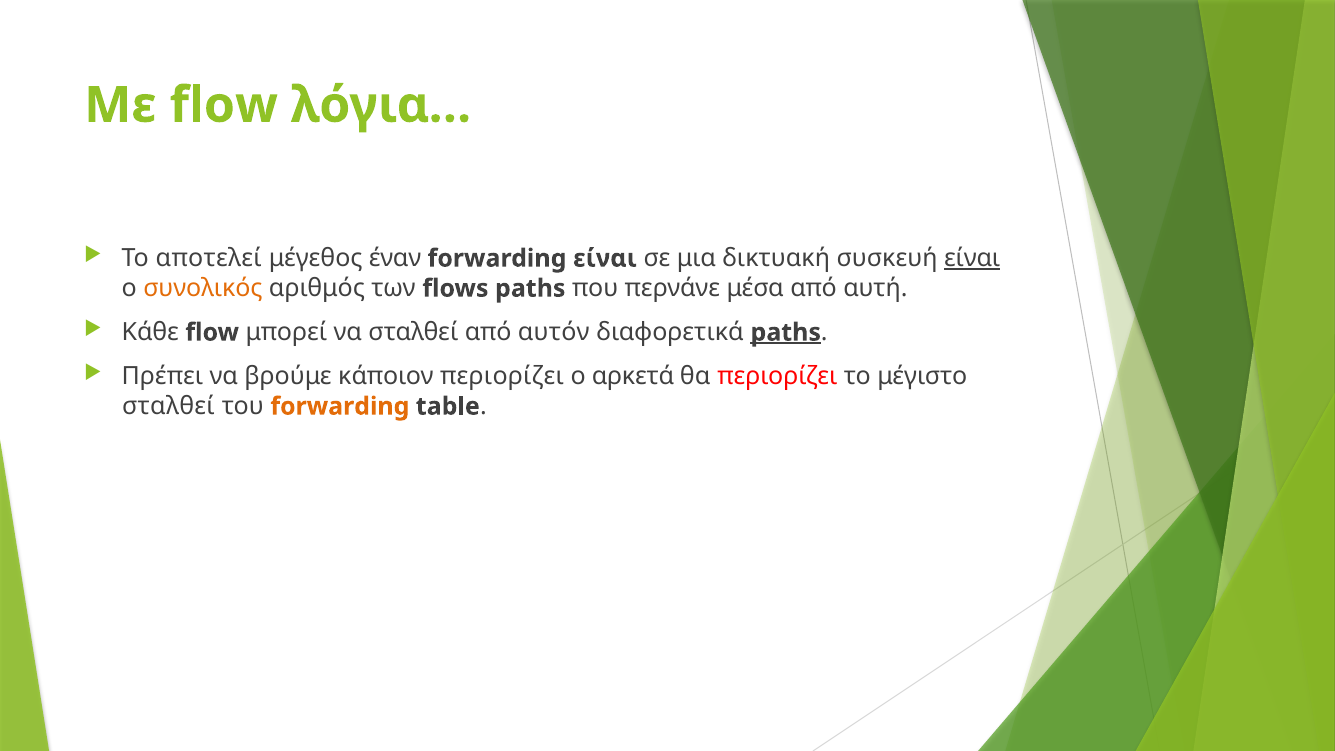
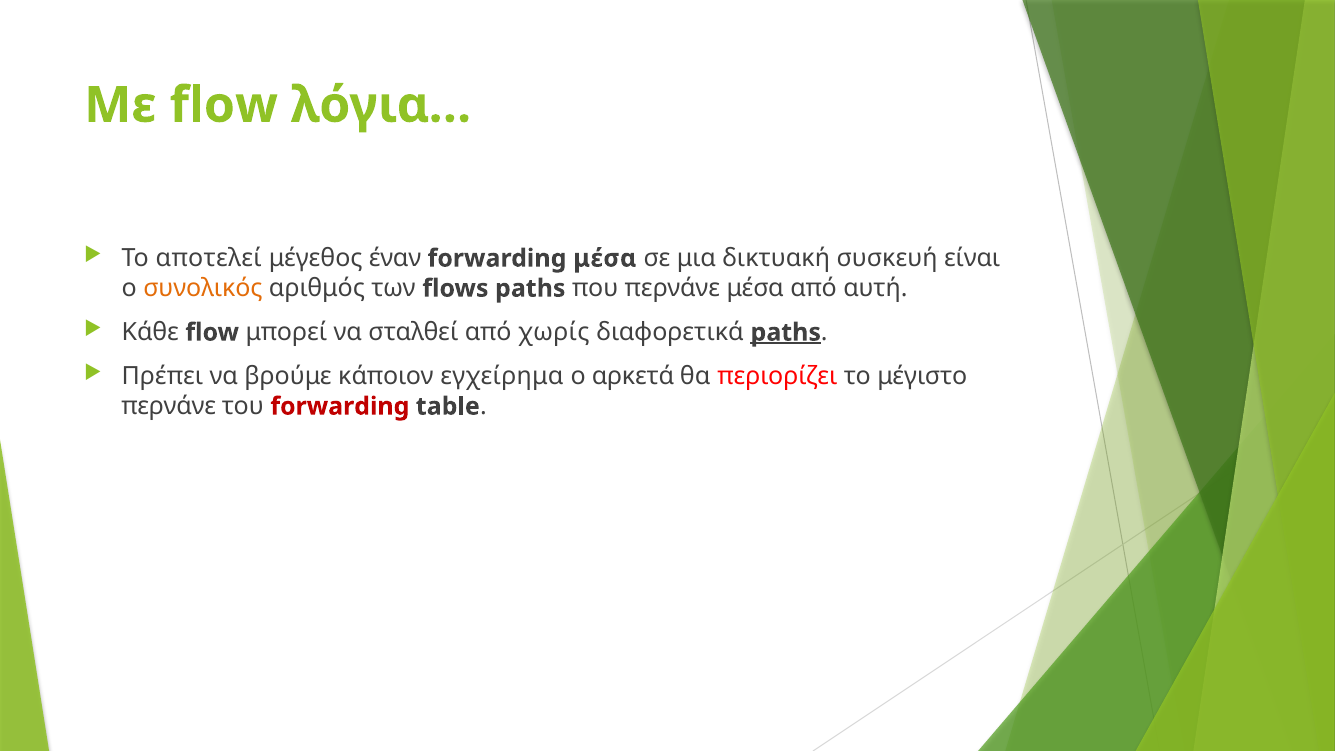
forwarding είναι: είναι -> μέσα
είναι at (972, 258) underline: present -> none
αυτόν: αυτόν -> χωρίς
κάποιον περιορίζει: περιορίζει -> εγχείρημα
σταλθεί at (168, 406): σταλθεί -> περνάνε
forwarding at (340, 406) colour: orange -> red
